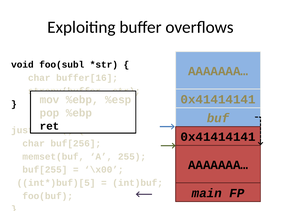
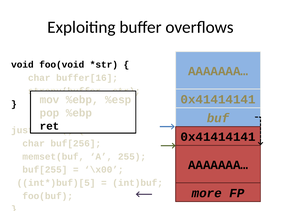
foo(subl: foo(subl -> foo(void
main: main -> more
